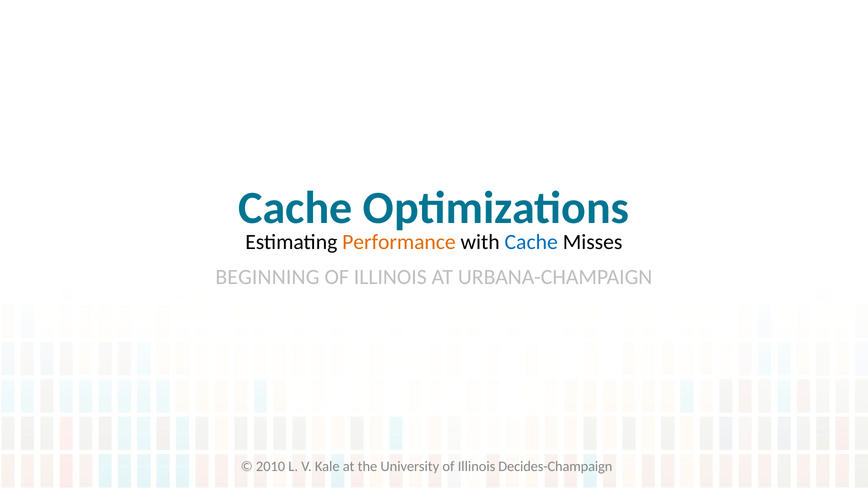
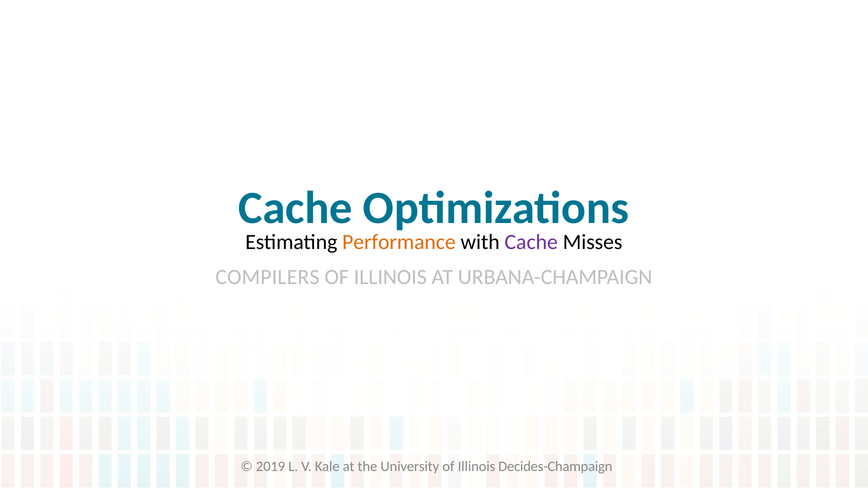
Cache at (531, 242) colour: blue -> purple
BEGINNING: BEGINNING -> COMPILERS
2010: 2010 -> 2019
